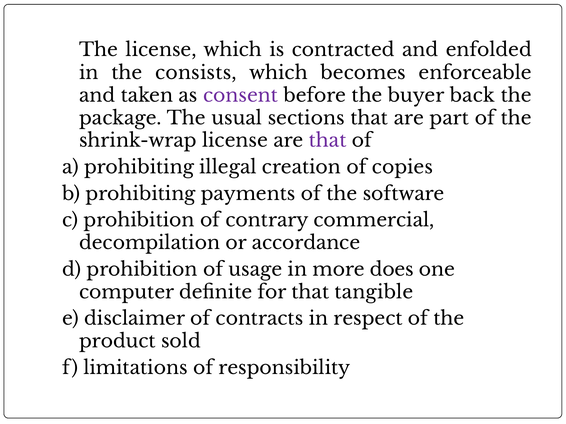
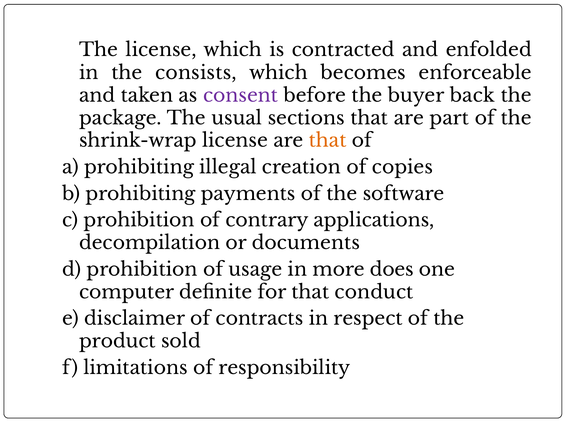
that at (328, 141) colour: purple -> orange
commercial: commercial -> applications
accordance: accordance -> documents
tangible: tangible -> conduct
